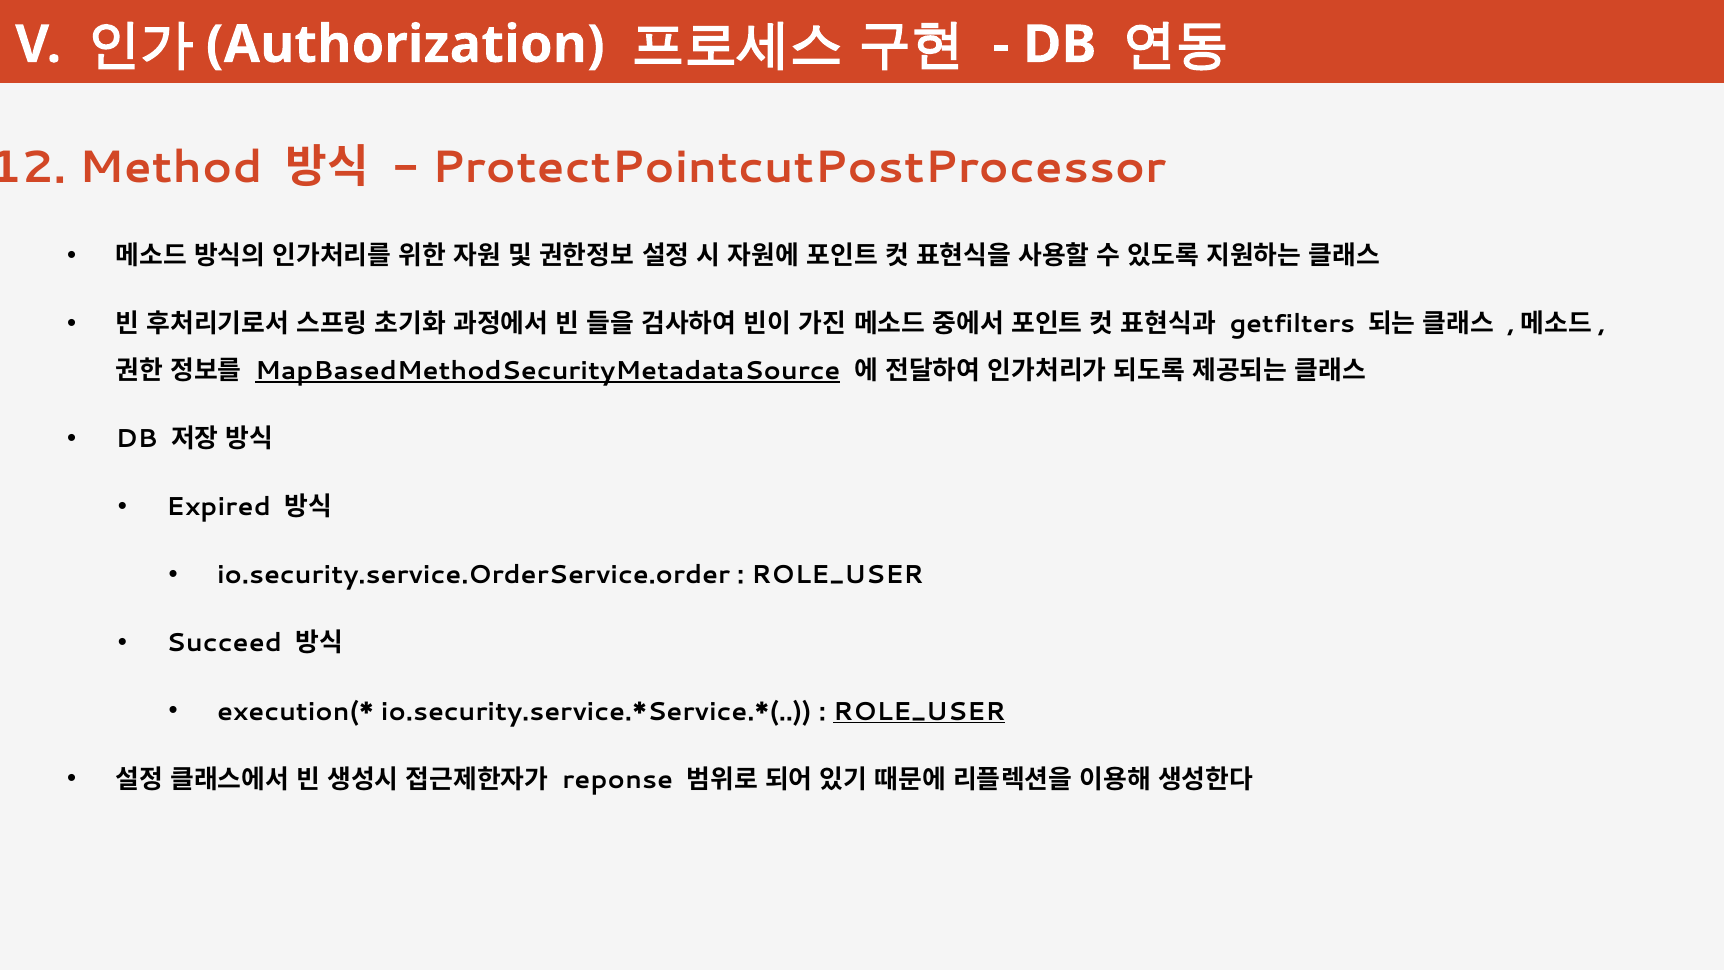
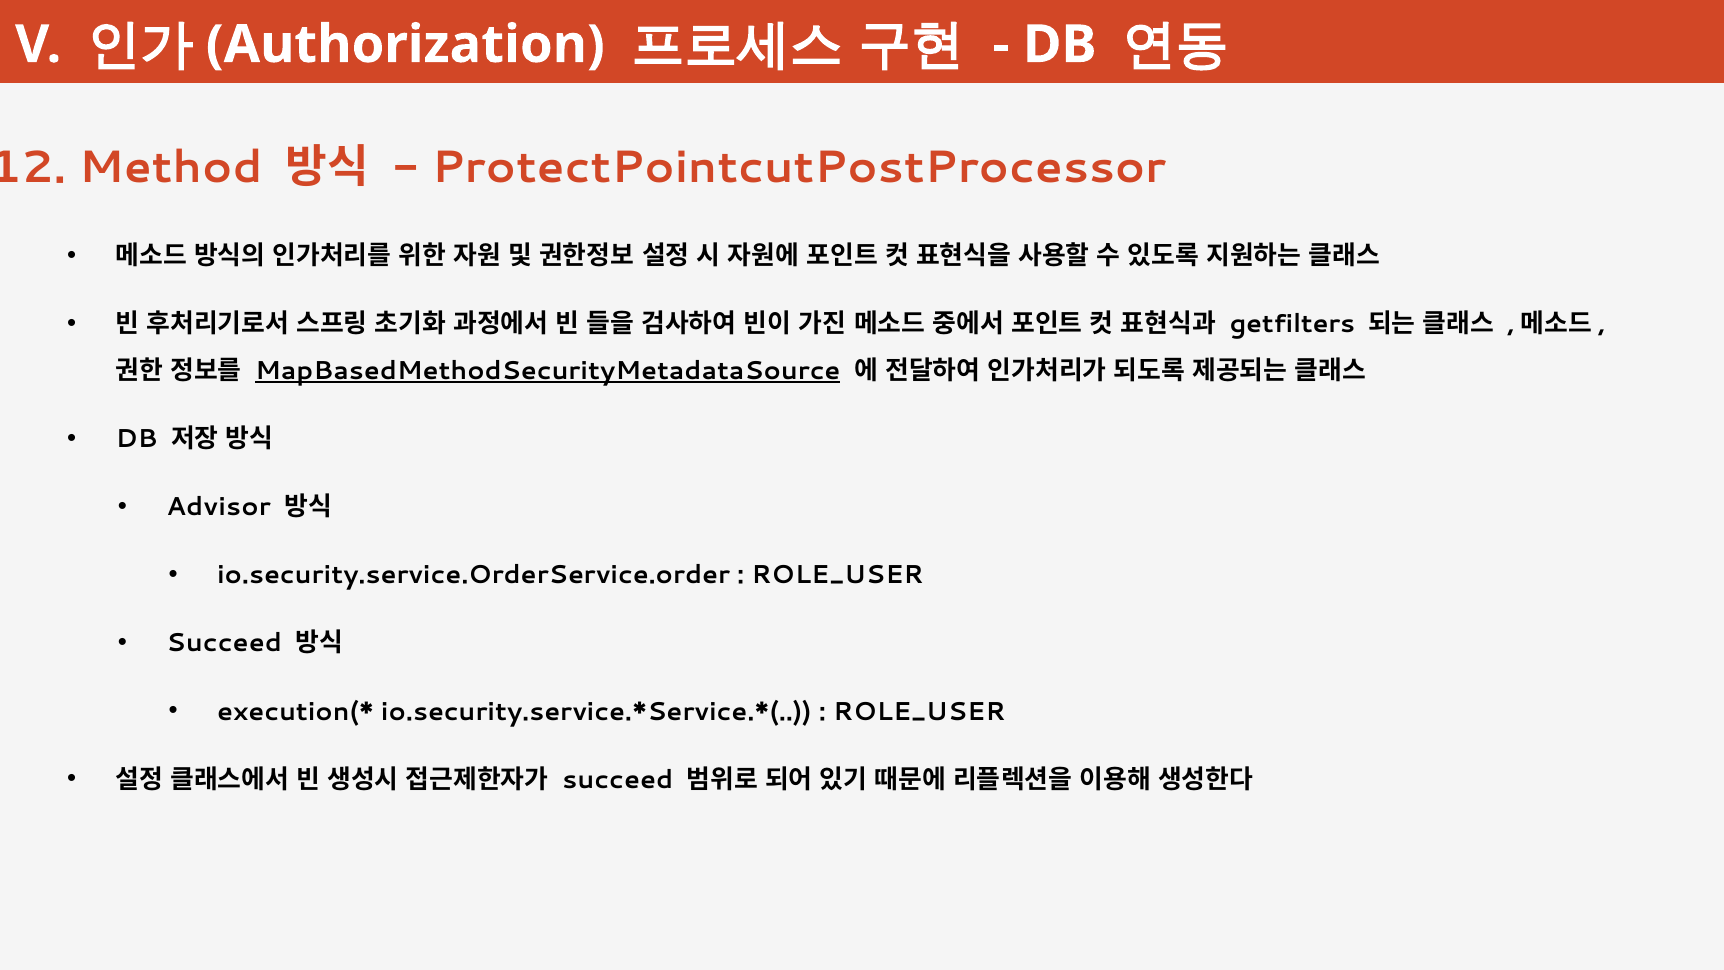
Expired: Expired -> Advisor
ROLE_USER at (919, 711) underline: present -> none
reponse at (618, 779): reponse -> succeed
